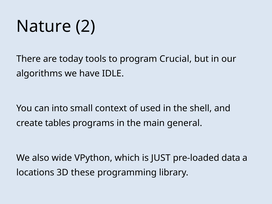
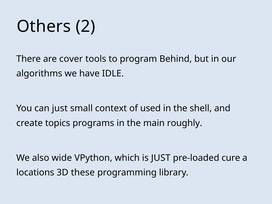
Nature: Nature -> Others
today: today -> cover
Crucial: Crucial -> Behind
can into: into -> just
tables: tables -> topics
general: general -> roughly
data: data -> cure
